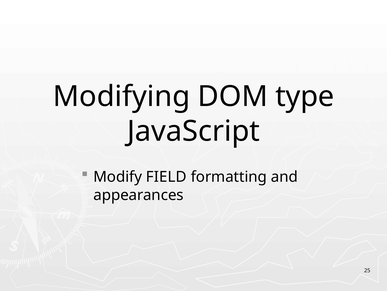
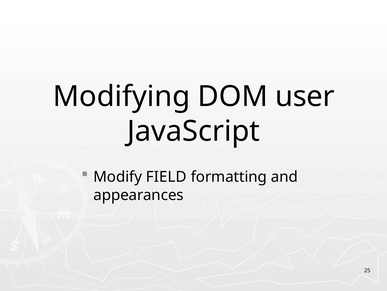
type: type -> user
